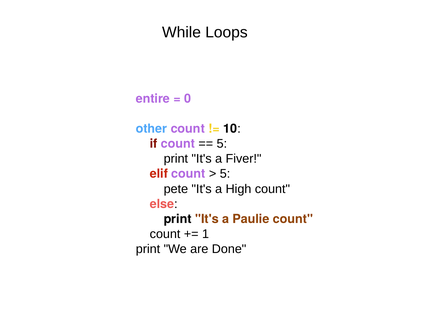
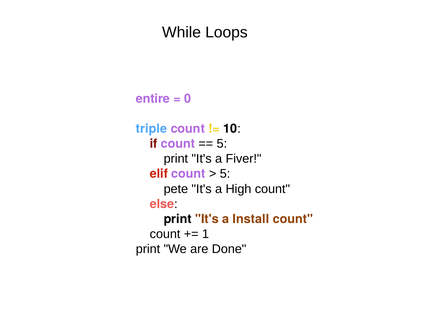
other: other -> triple
Paulie: Paulie -> Install
